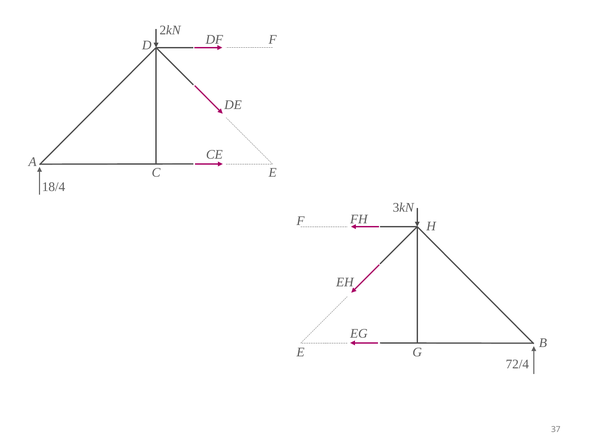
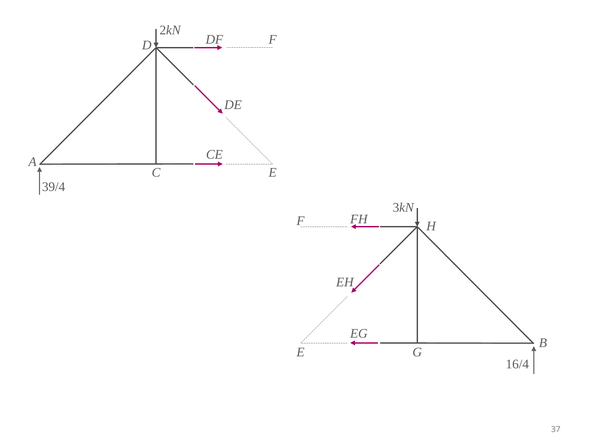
18/4: 18/4 -> 39/4
72/4: 72/4 -> 16/4
